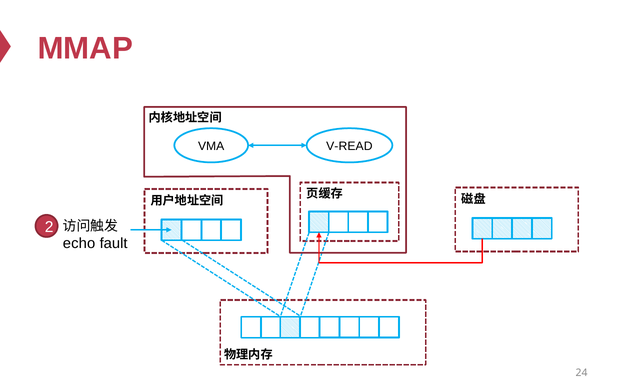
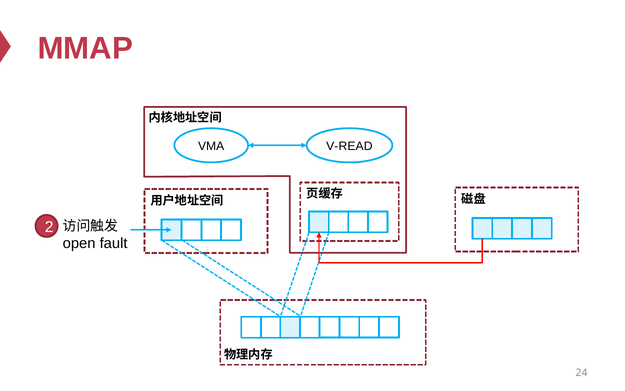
echo: echo -> open
